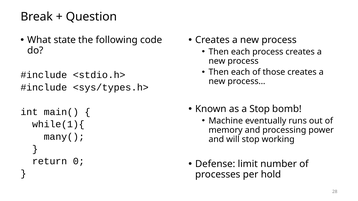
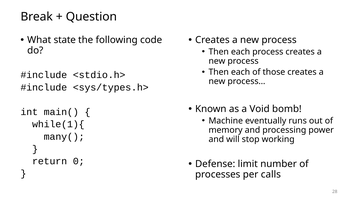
a Stop: Stop -> Void
hold: hold -> calls
